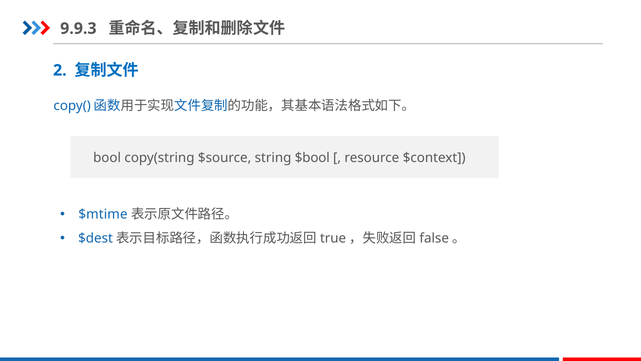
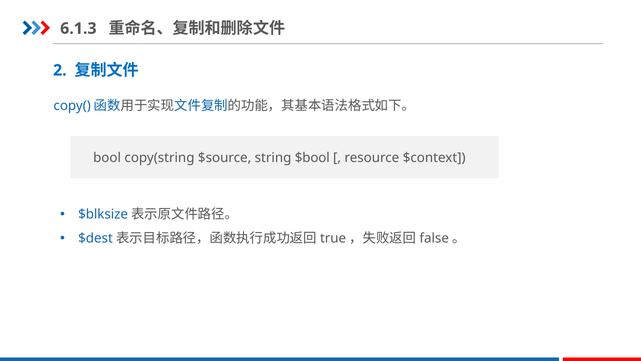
9.9.3: 9.9.3 -> 6.1.3
$mtime: $mtime -> $blksize
